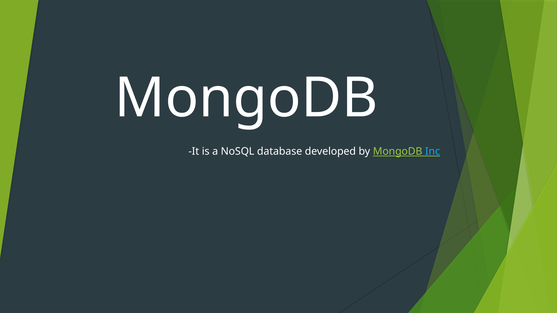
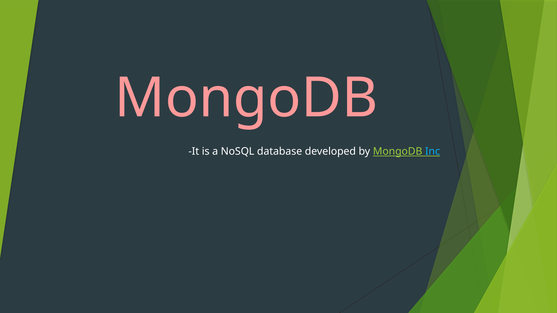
MongoDB at (246, 98) colour: white -> pink
